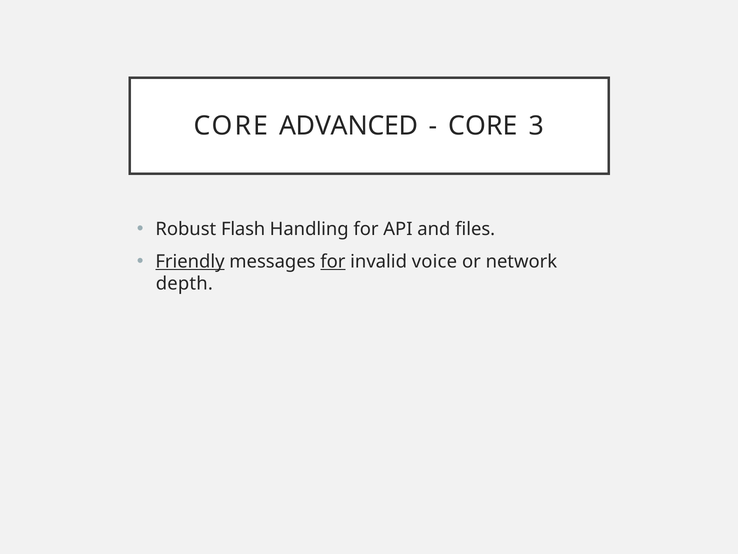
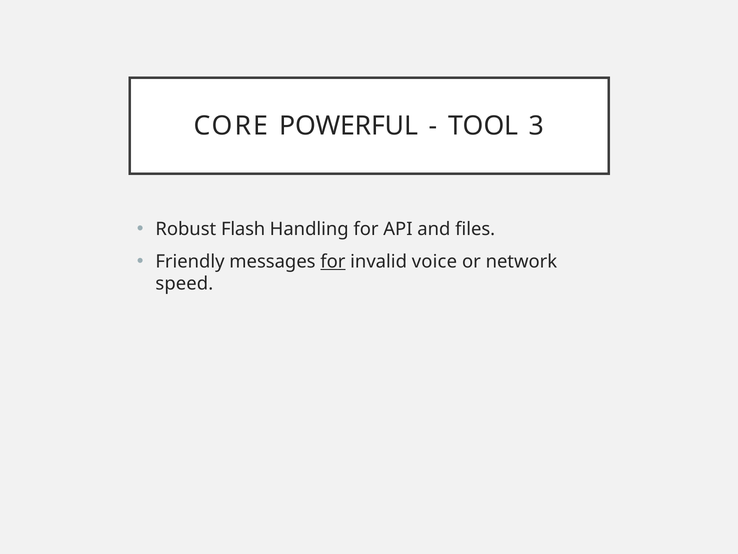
ADVANCED: ADVANCED -> POWERFUL
CORE at (483, 126): CORE -> TOOL
Friendly underline: present -> none
depth: depth -> speed
